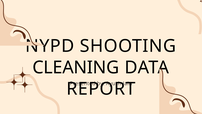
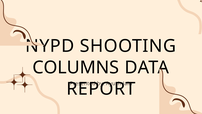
CLEANING: CLEANING -> COLUMNS
